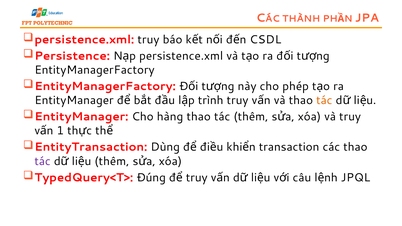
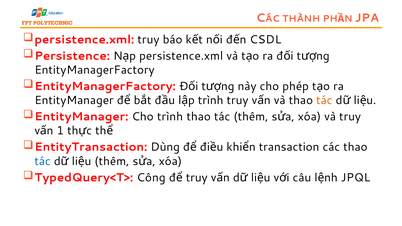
Cho hàng: hàng -> trình
tác at (43, 161) colour: purple -> blue
Đúng: Đúng -> Công
